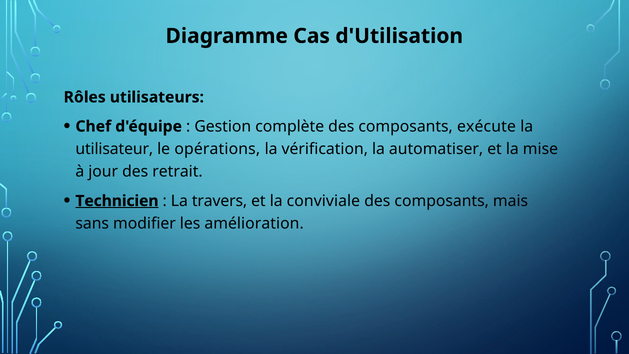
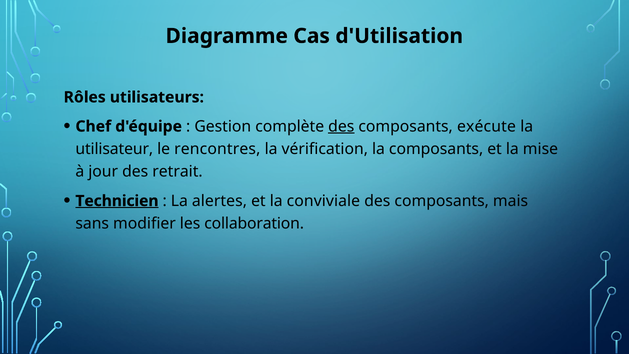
des at (341, 126) underline: none -> present
opérations: opérations -> rencontres
la automatiser: automatiser -> composants
travers: travers -> alertes
amélioration: amélioration -> collaboration
